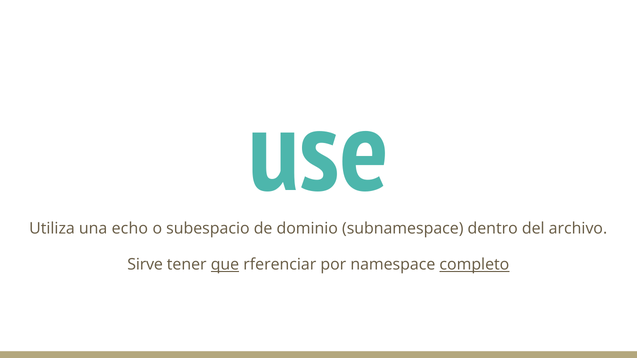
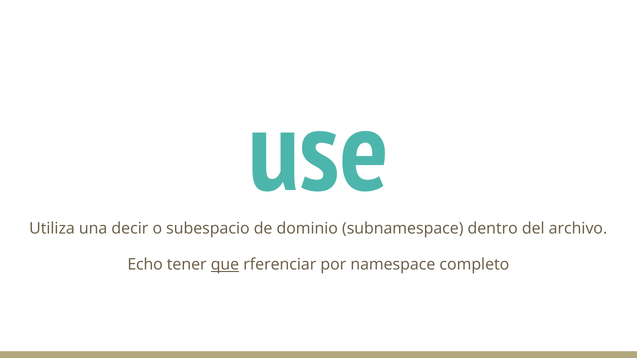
echo: echo -> decir
Sirve: Sirve -> Echo
completo underline: present -> none
